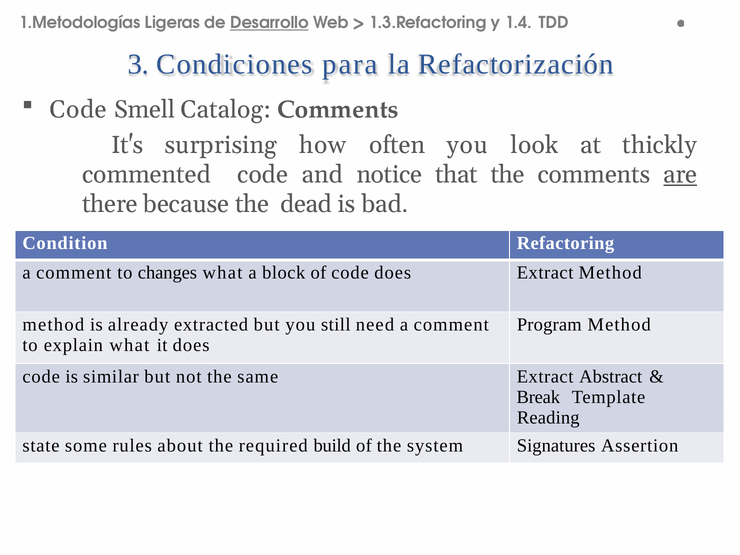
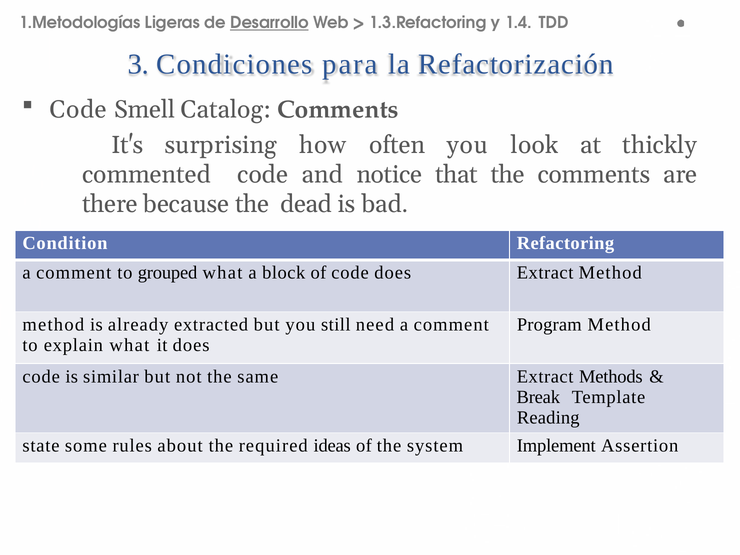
are underline: present -> none
changes: changes -> grouped
Abstract: Abstract -> Methods
build: build -> ideas
Signatures: Signatures -> Implement
